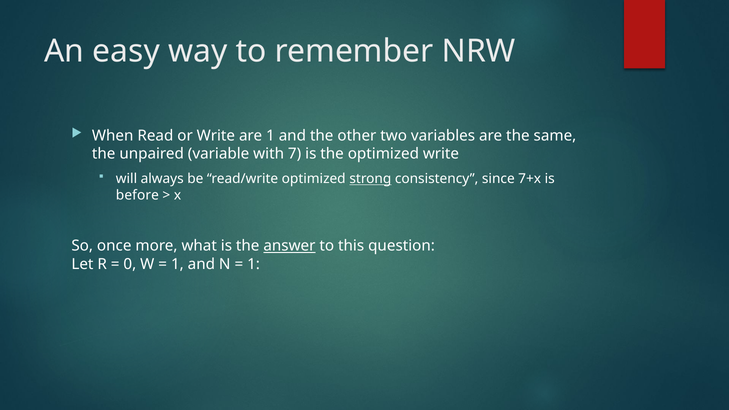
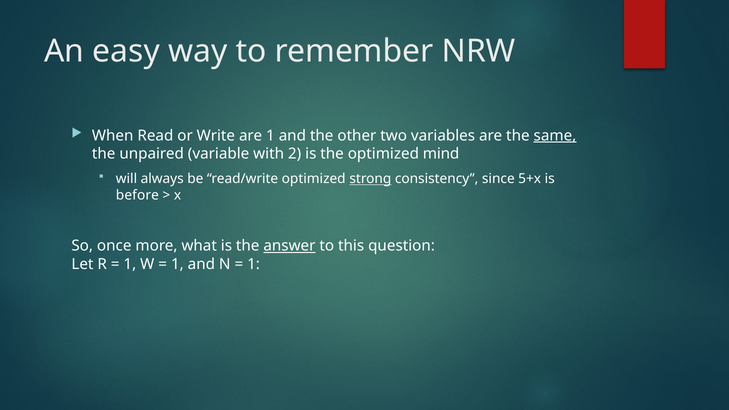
same underline: none -> present
7: 7 -> 2
optimized write: write -> mind
7+x: 7+x -> 5+x
0 at (130, 264): 0 -> 1
